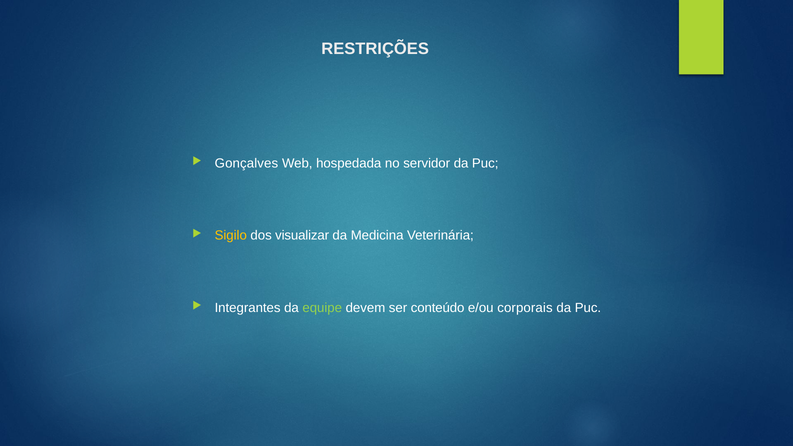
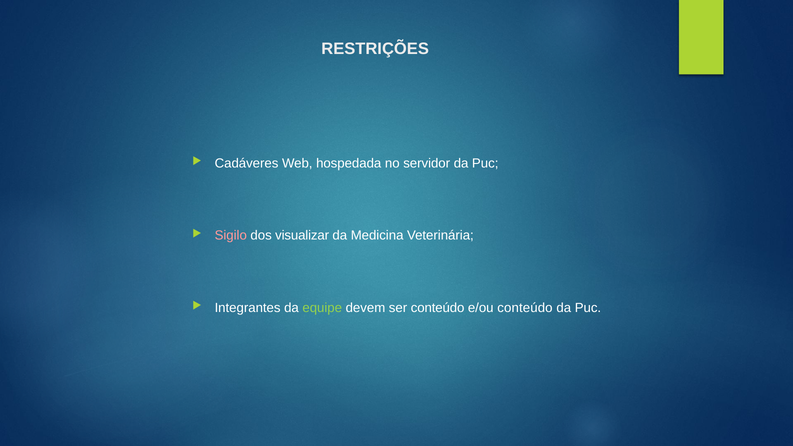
Gonçalves: Gonçalves -> Cadáveres
Sigilo colour: yellow -> pink
e/ou corporais: corporais -> conteúdo
